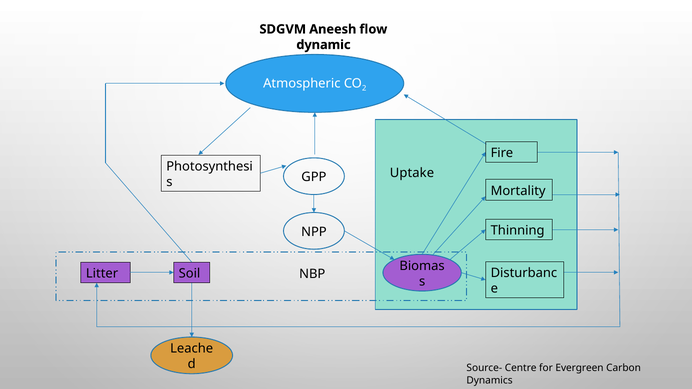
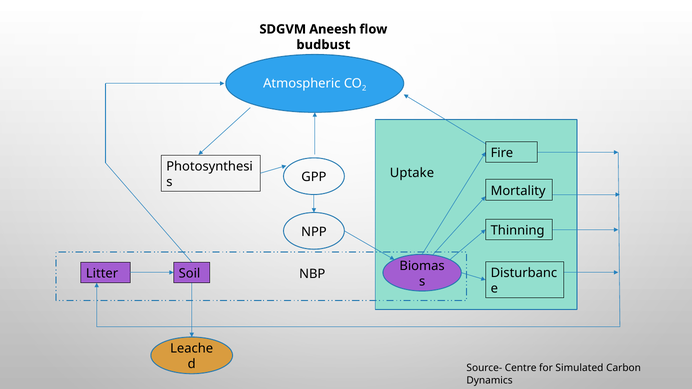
dynamic: dynamic -> budbust
Evergreen: Evergreen -> Simulated
